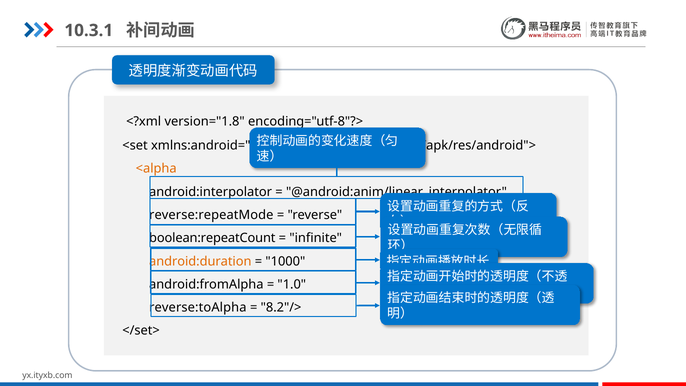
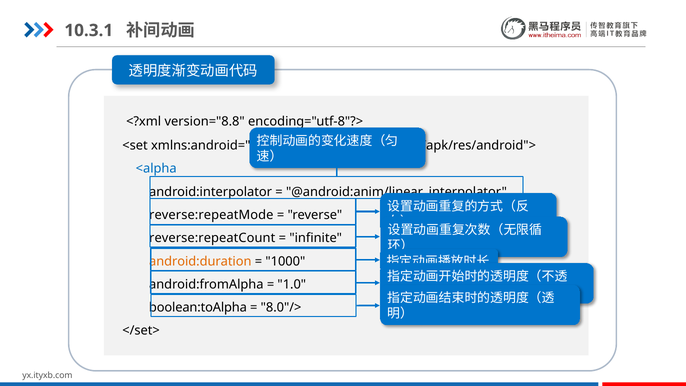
version="1.8: version="1.8 -> version="8.8
<alpha colour: orange -> blue
boolean:repeatCount: boolean:repeatCount -> reverse:repeatCount
reverse:toAlpha: reverse:toAlpha -> boolean:toAlpha
8.2"/>: 8.2"/> -> 8.0"/>
